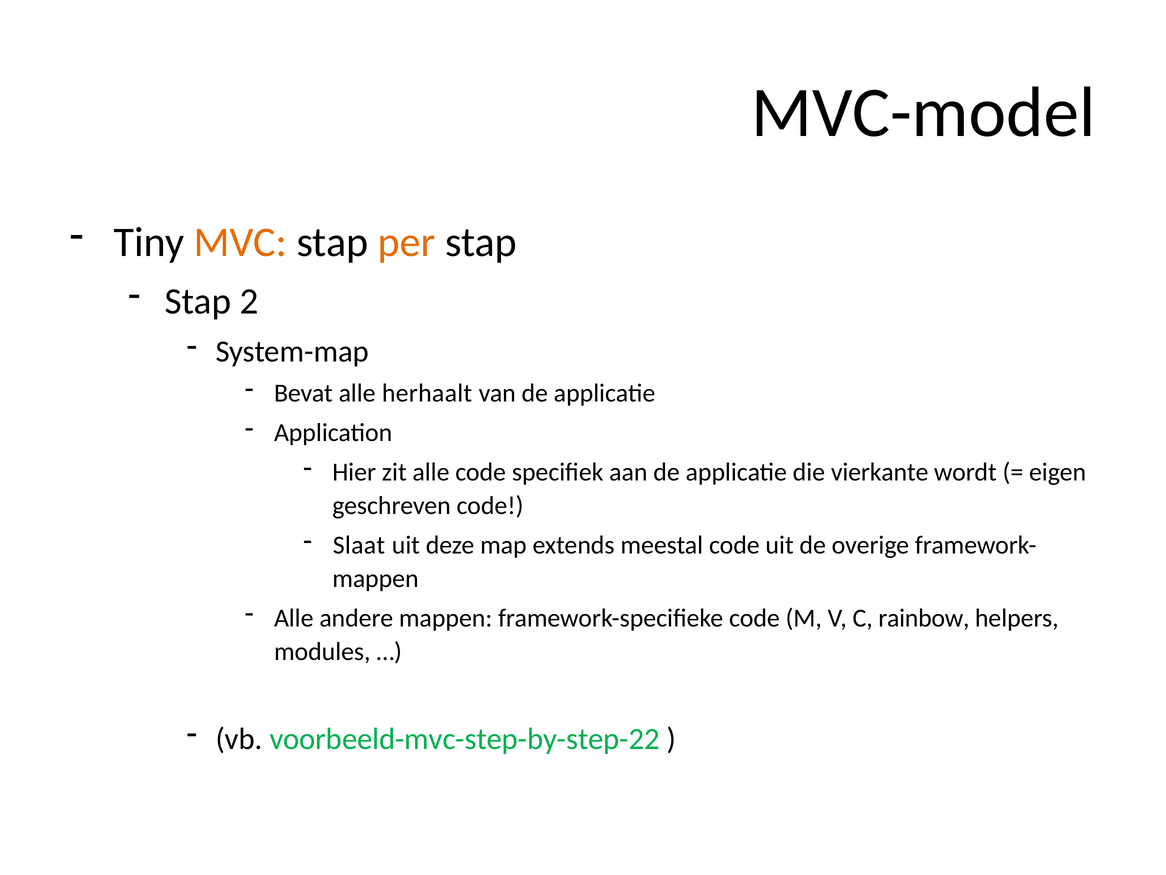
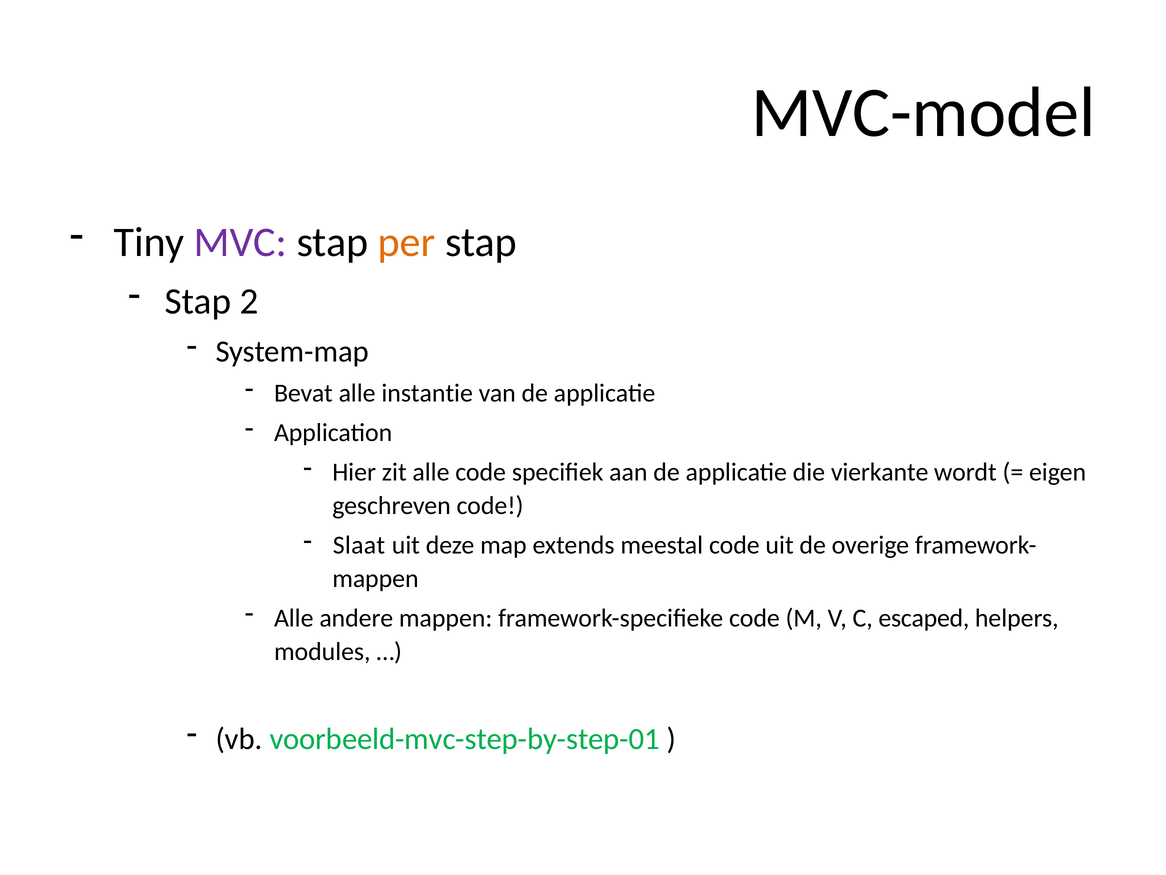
MVC colour: orange -> purple
herhaalt: herhaalt -> instantie
rainbow: rainbow -> escaped
voorbeeld-mvc-step-by-step-22: voorbeeld-mvc-step-by-step-22 -> voorbeeld-mvc-step-by-step-01
